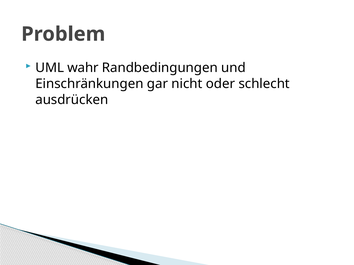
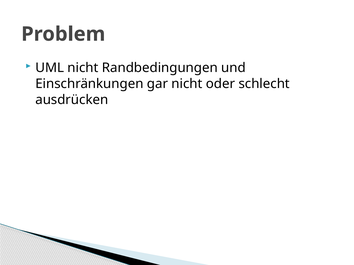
UML wahr: wahr -> nicht
